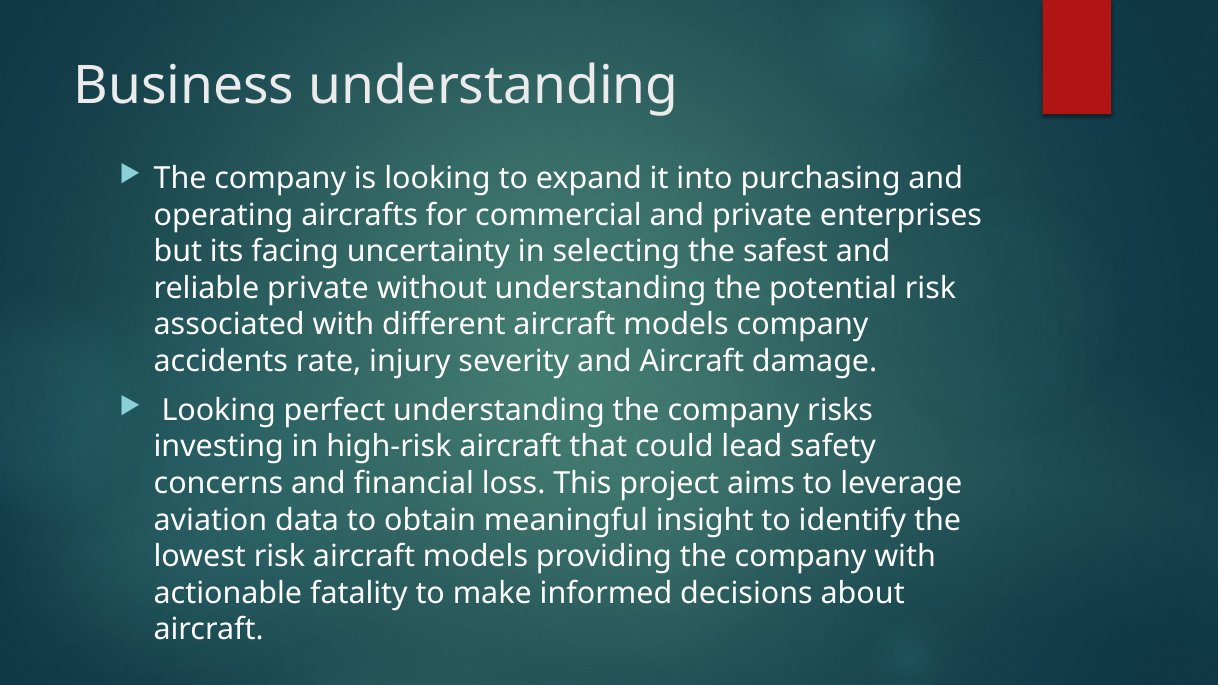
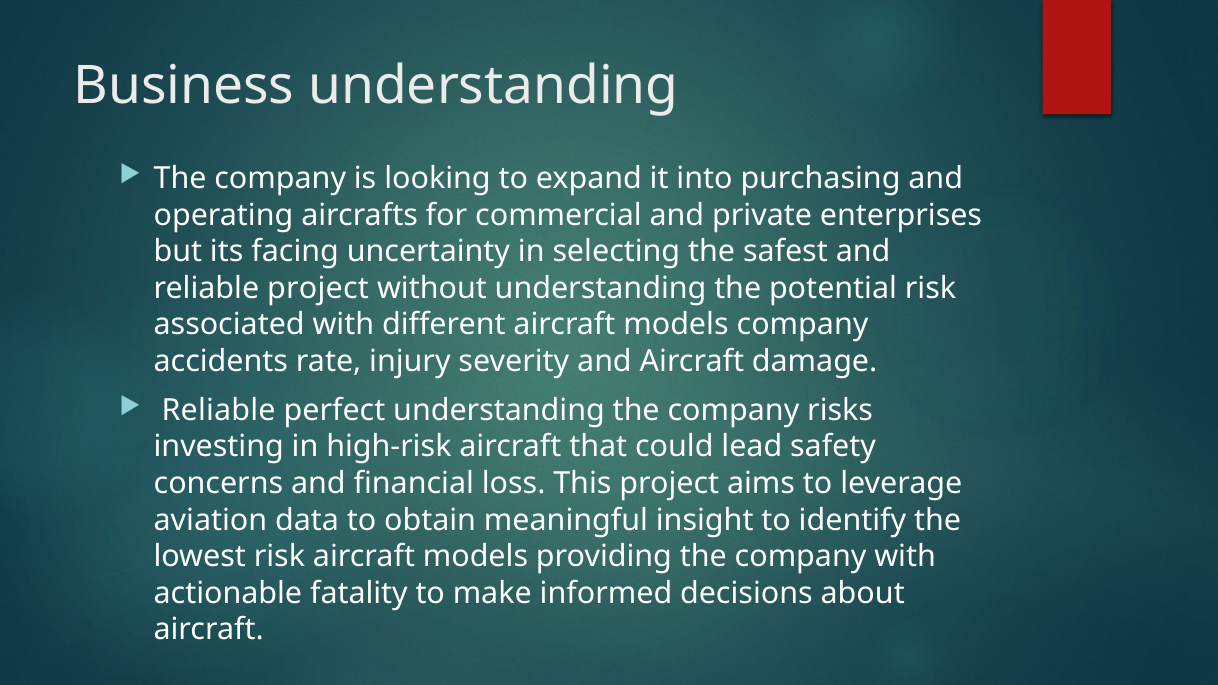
reliable private: private -> project
Looking at (219, 410): Looking -> Reliable
